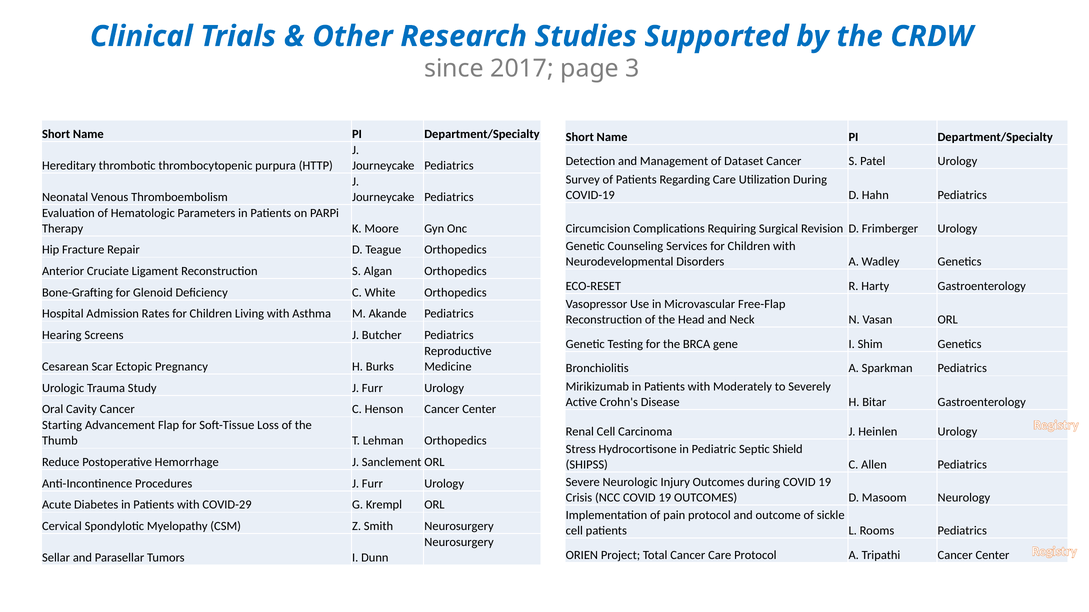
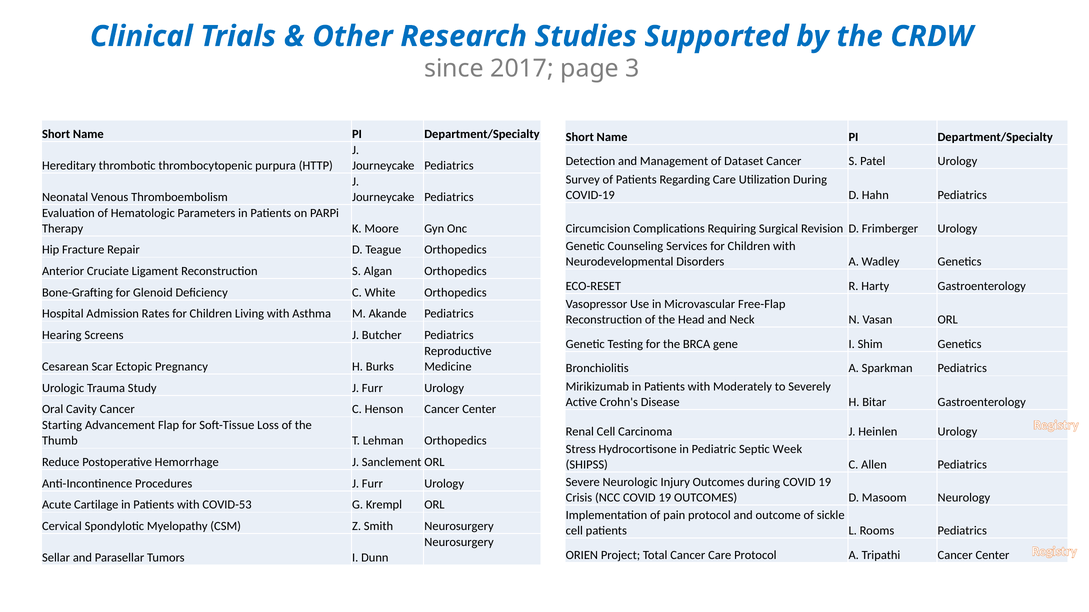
Shield: Shield -> Week
Diabetes: Diabetes -> Cartilage
COVID-29: COVID-29 -> COVID-53
